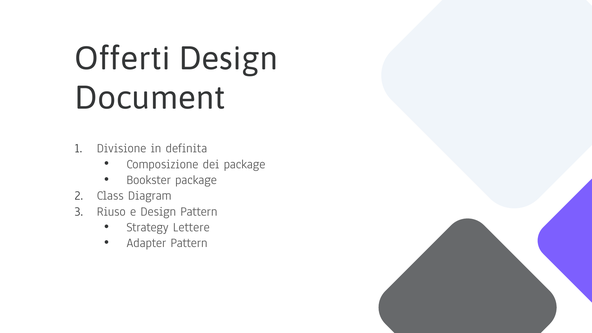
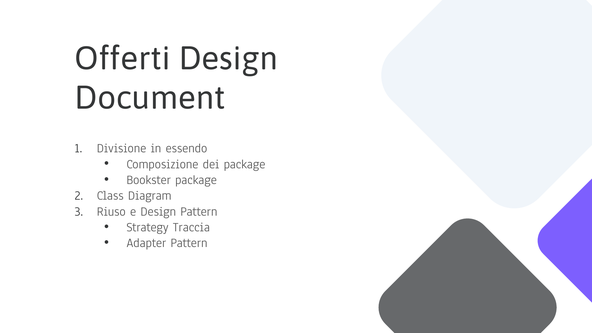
definita: definita -> essendo
Lettere: Lettere -> Traccia
